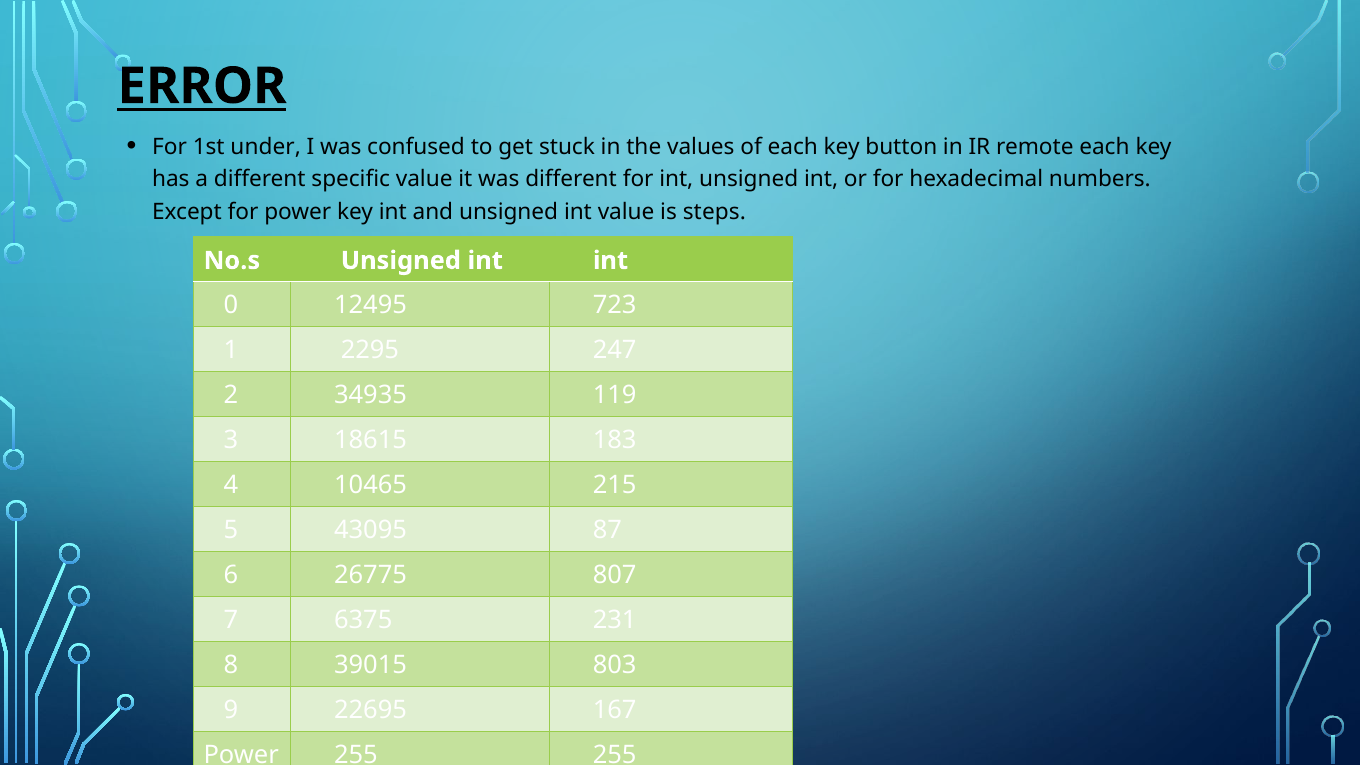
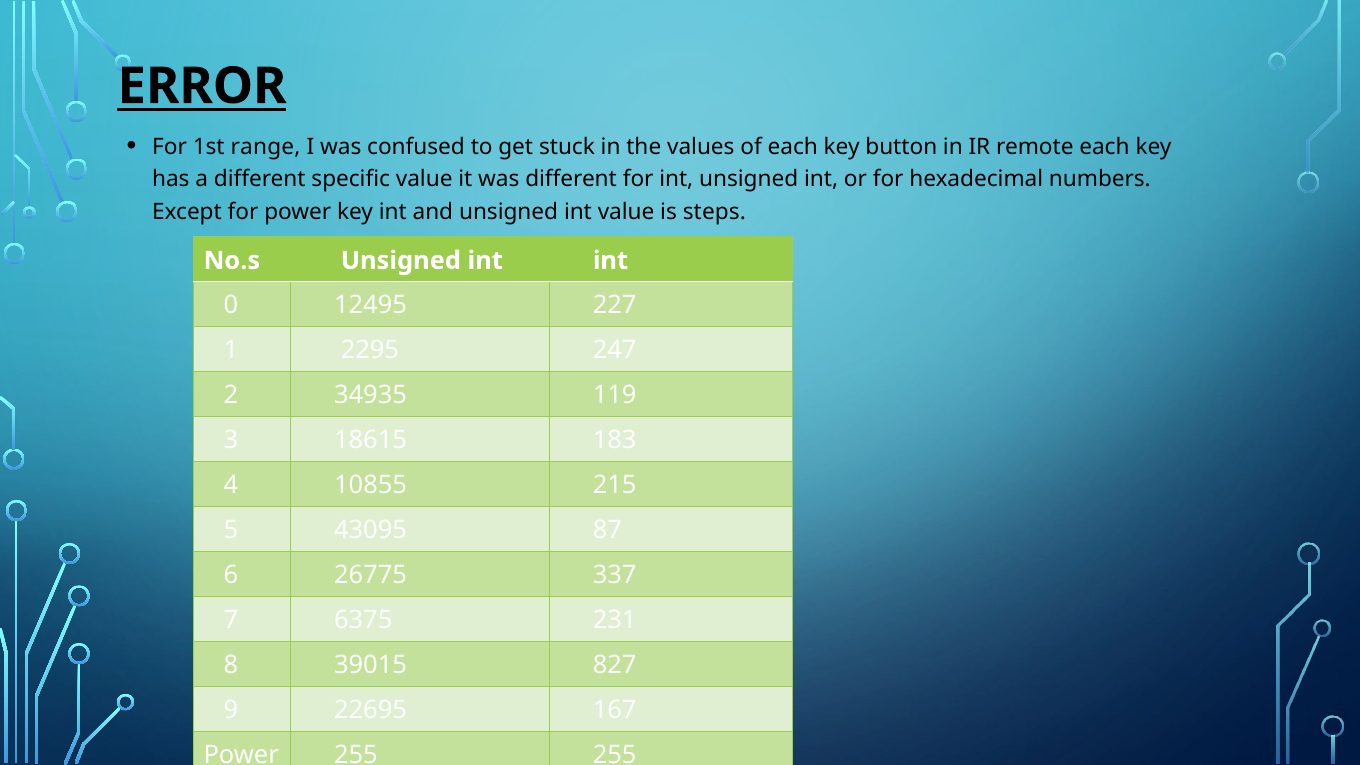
under: under -> range
723: 723 -> 227
10465: 10465 -> 10855
807: 807 -> 337
803: 803 -> 827
